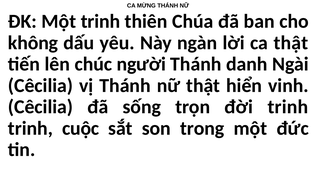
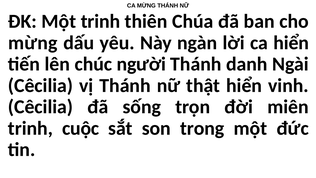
không at (33, 43): không -> mừng
ca thật: thật -> hiển
đời trinh: trinh -> miên
